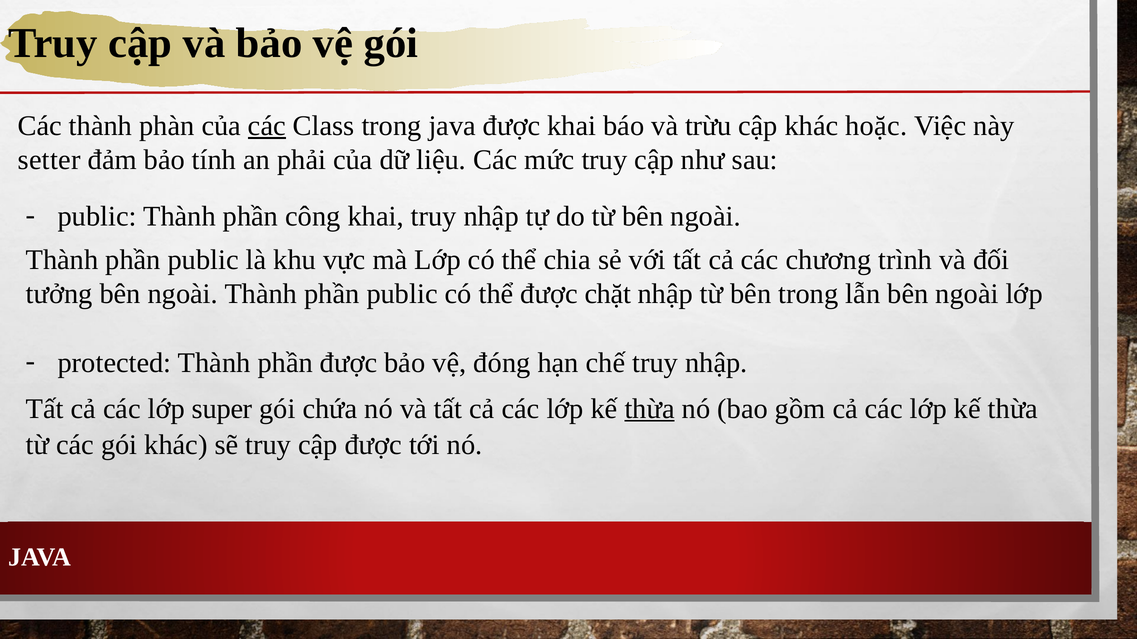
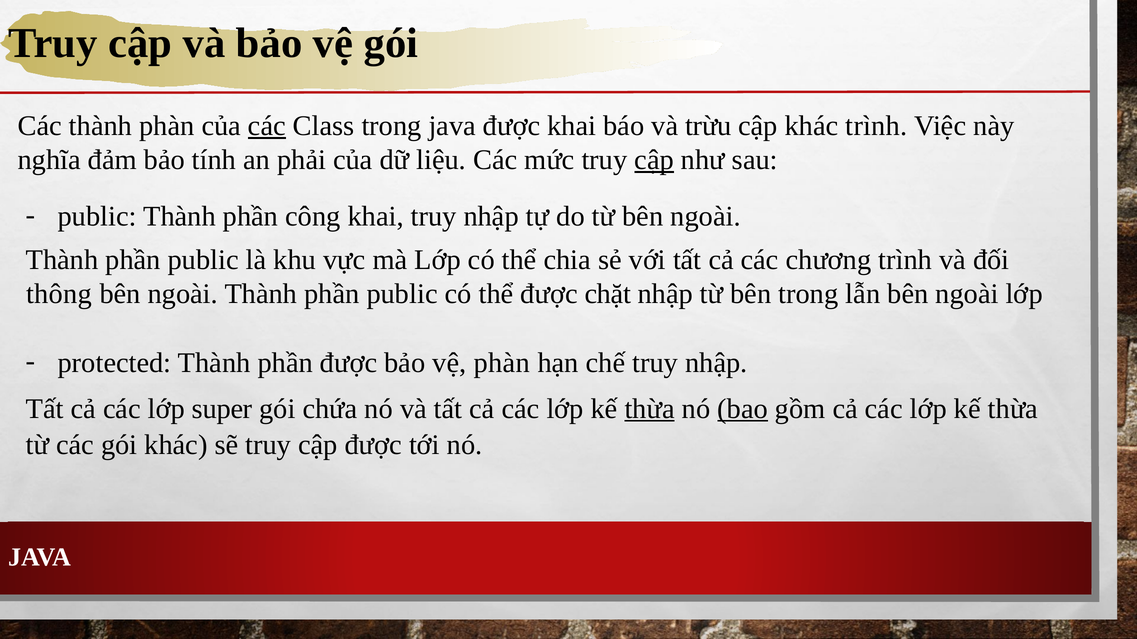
khác hoặc: hoặc -> trình
setter: setter -> nghĩa
cập at (654, 160) underline: none -> present
tưởng: tưởng -> thông
vệ đóng: đóng -> phàn
bao underline: none -> present
